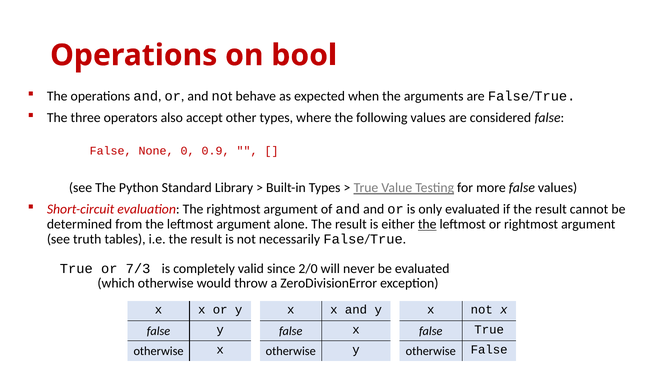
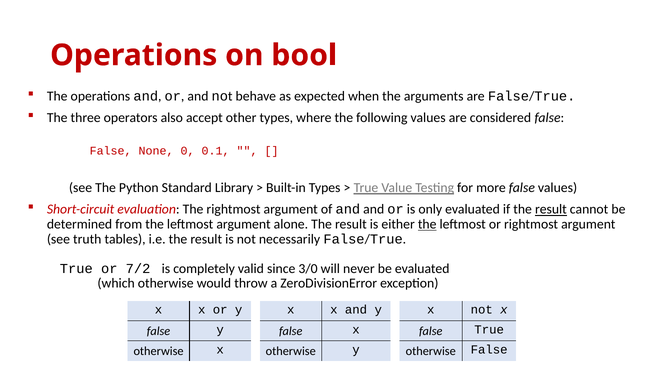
0.9: 0.9 -> 0.1
result at (551, 209) underline: none -> present
7/3: 7/3 -> 7/2
2/0: 2/0 -> 3/0
